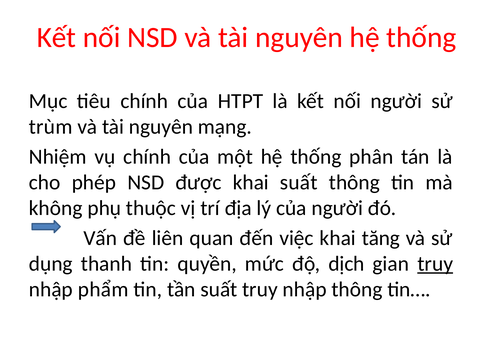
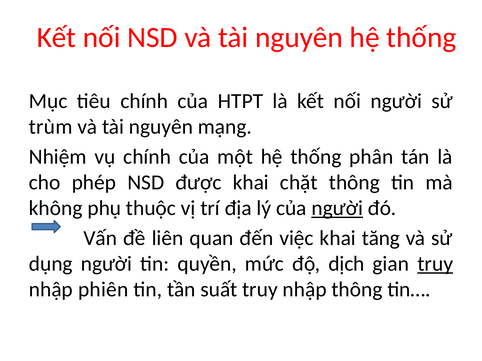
khai suất: suất -> chặt
người at (337, 208) underline: none -> present
dụng thanh: thanh -> người
phẩm: phẩm -> phiên
